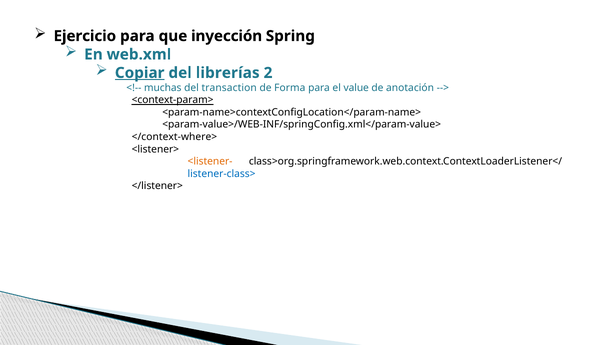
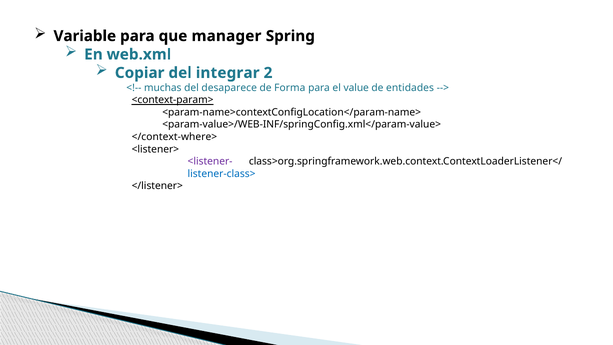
Ejercicio: Ejercicio -> Variable
inyección: inyección -> manager
Copiar underline: present -> none
librerías: librerías -> integrar
transaction: transaction -> desaparece
anotación: anotación -> entidades
<listener- colour: orange -> purple
